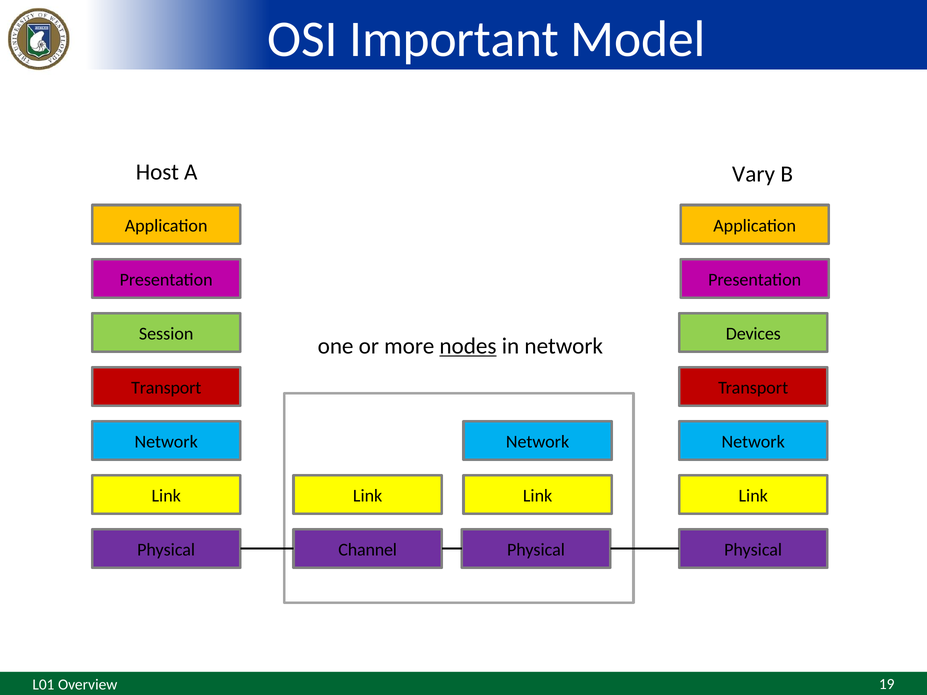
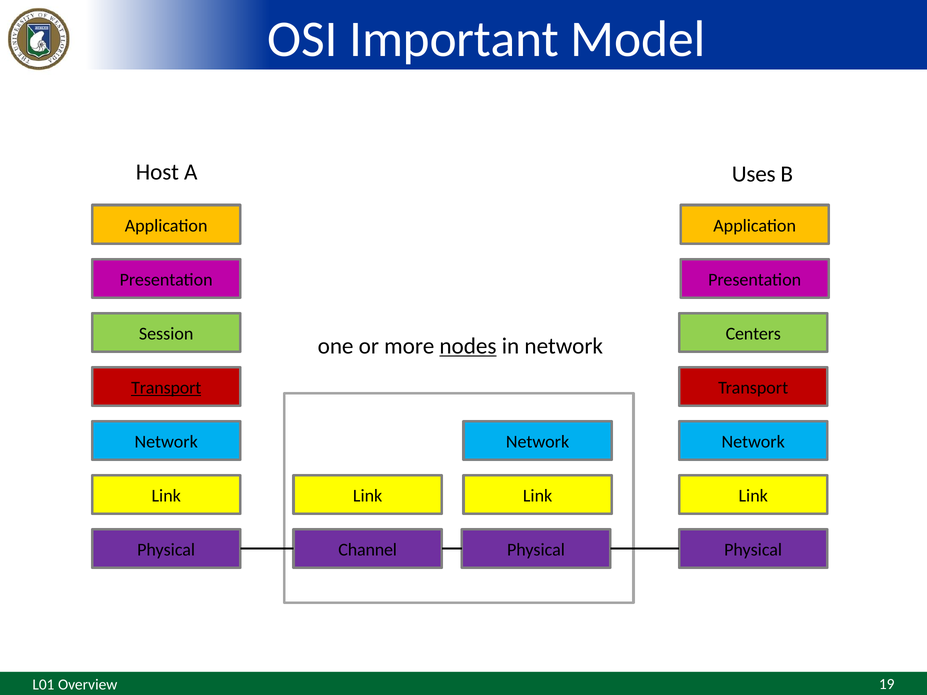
Vary: Vary -> Uses
Devices: Devices -> Centers
Transport at (166, 388) underline: none -> present
